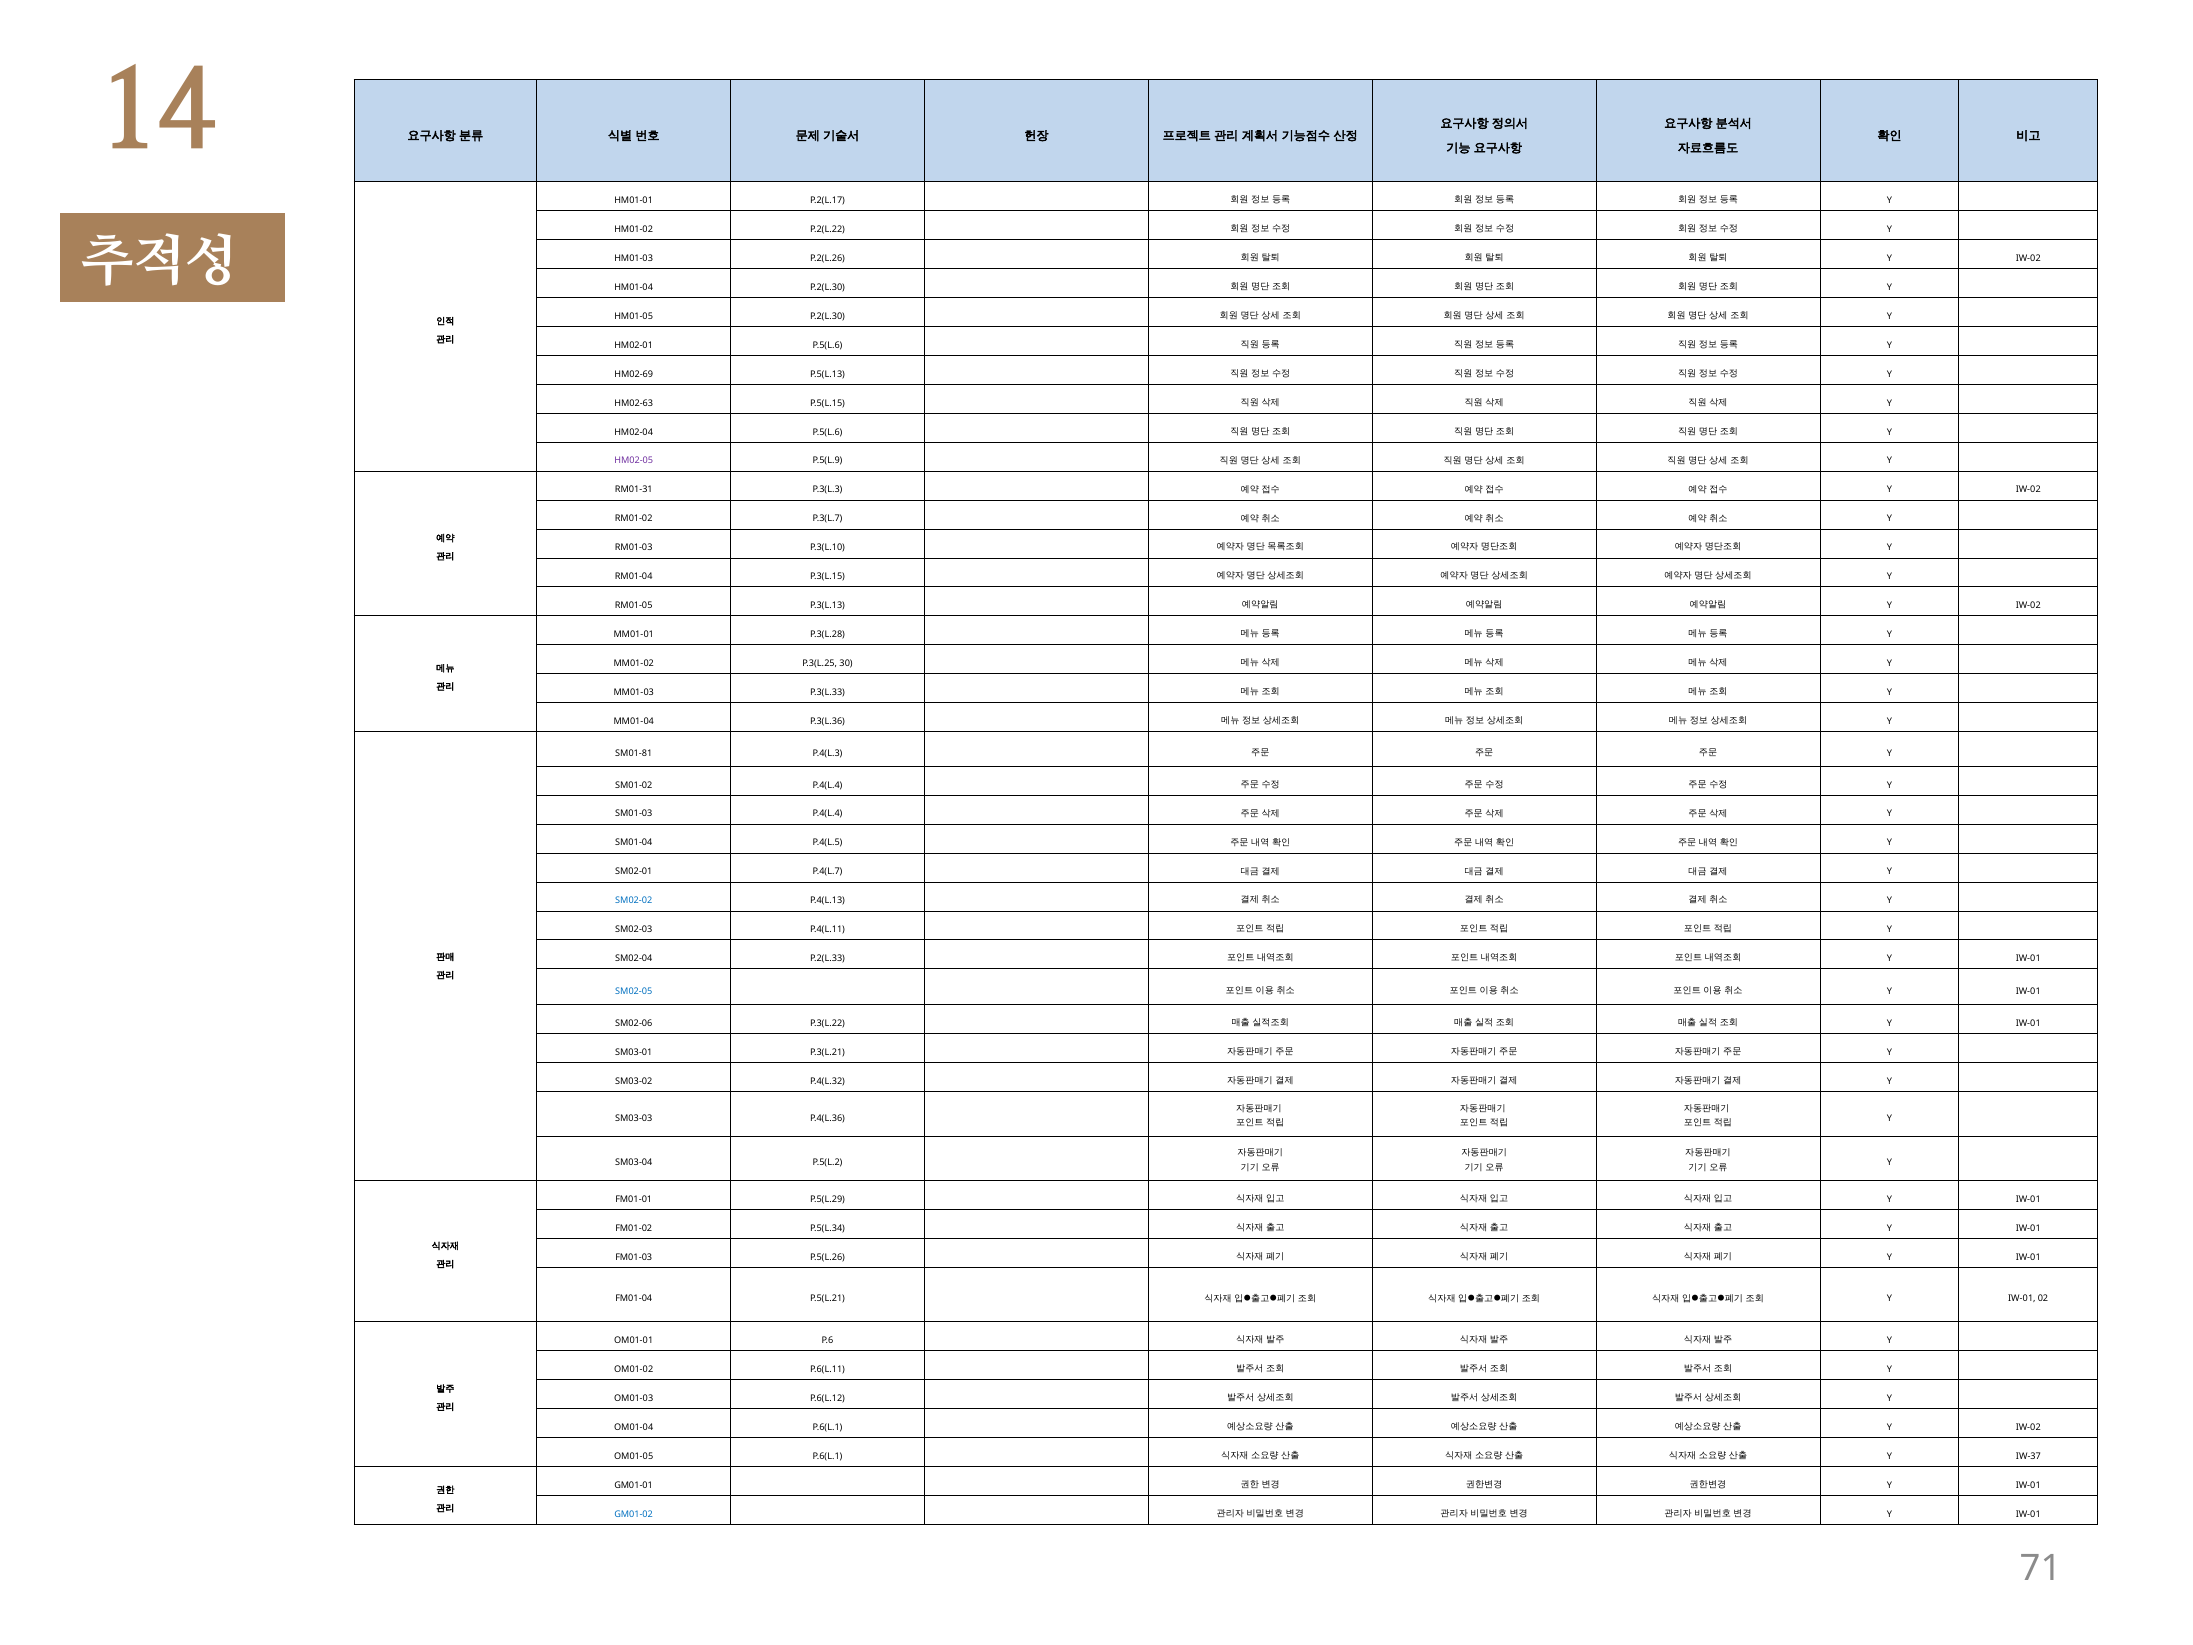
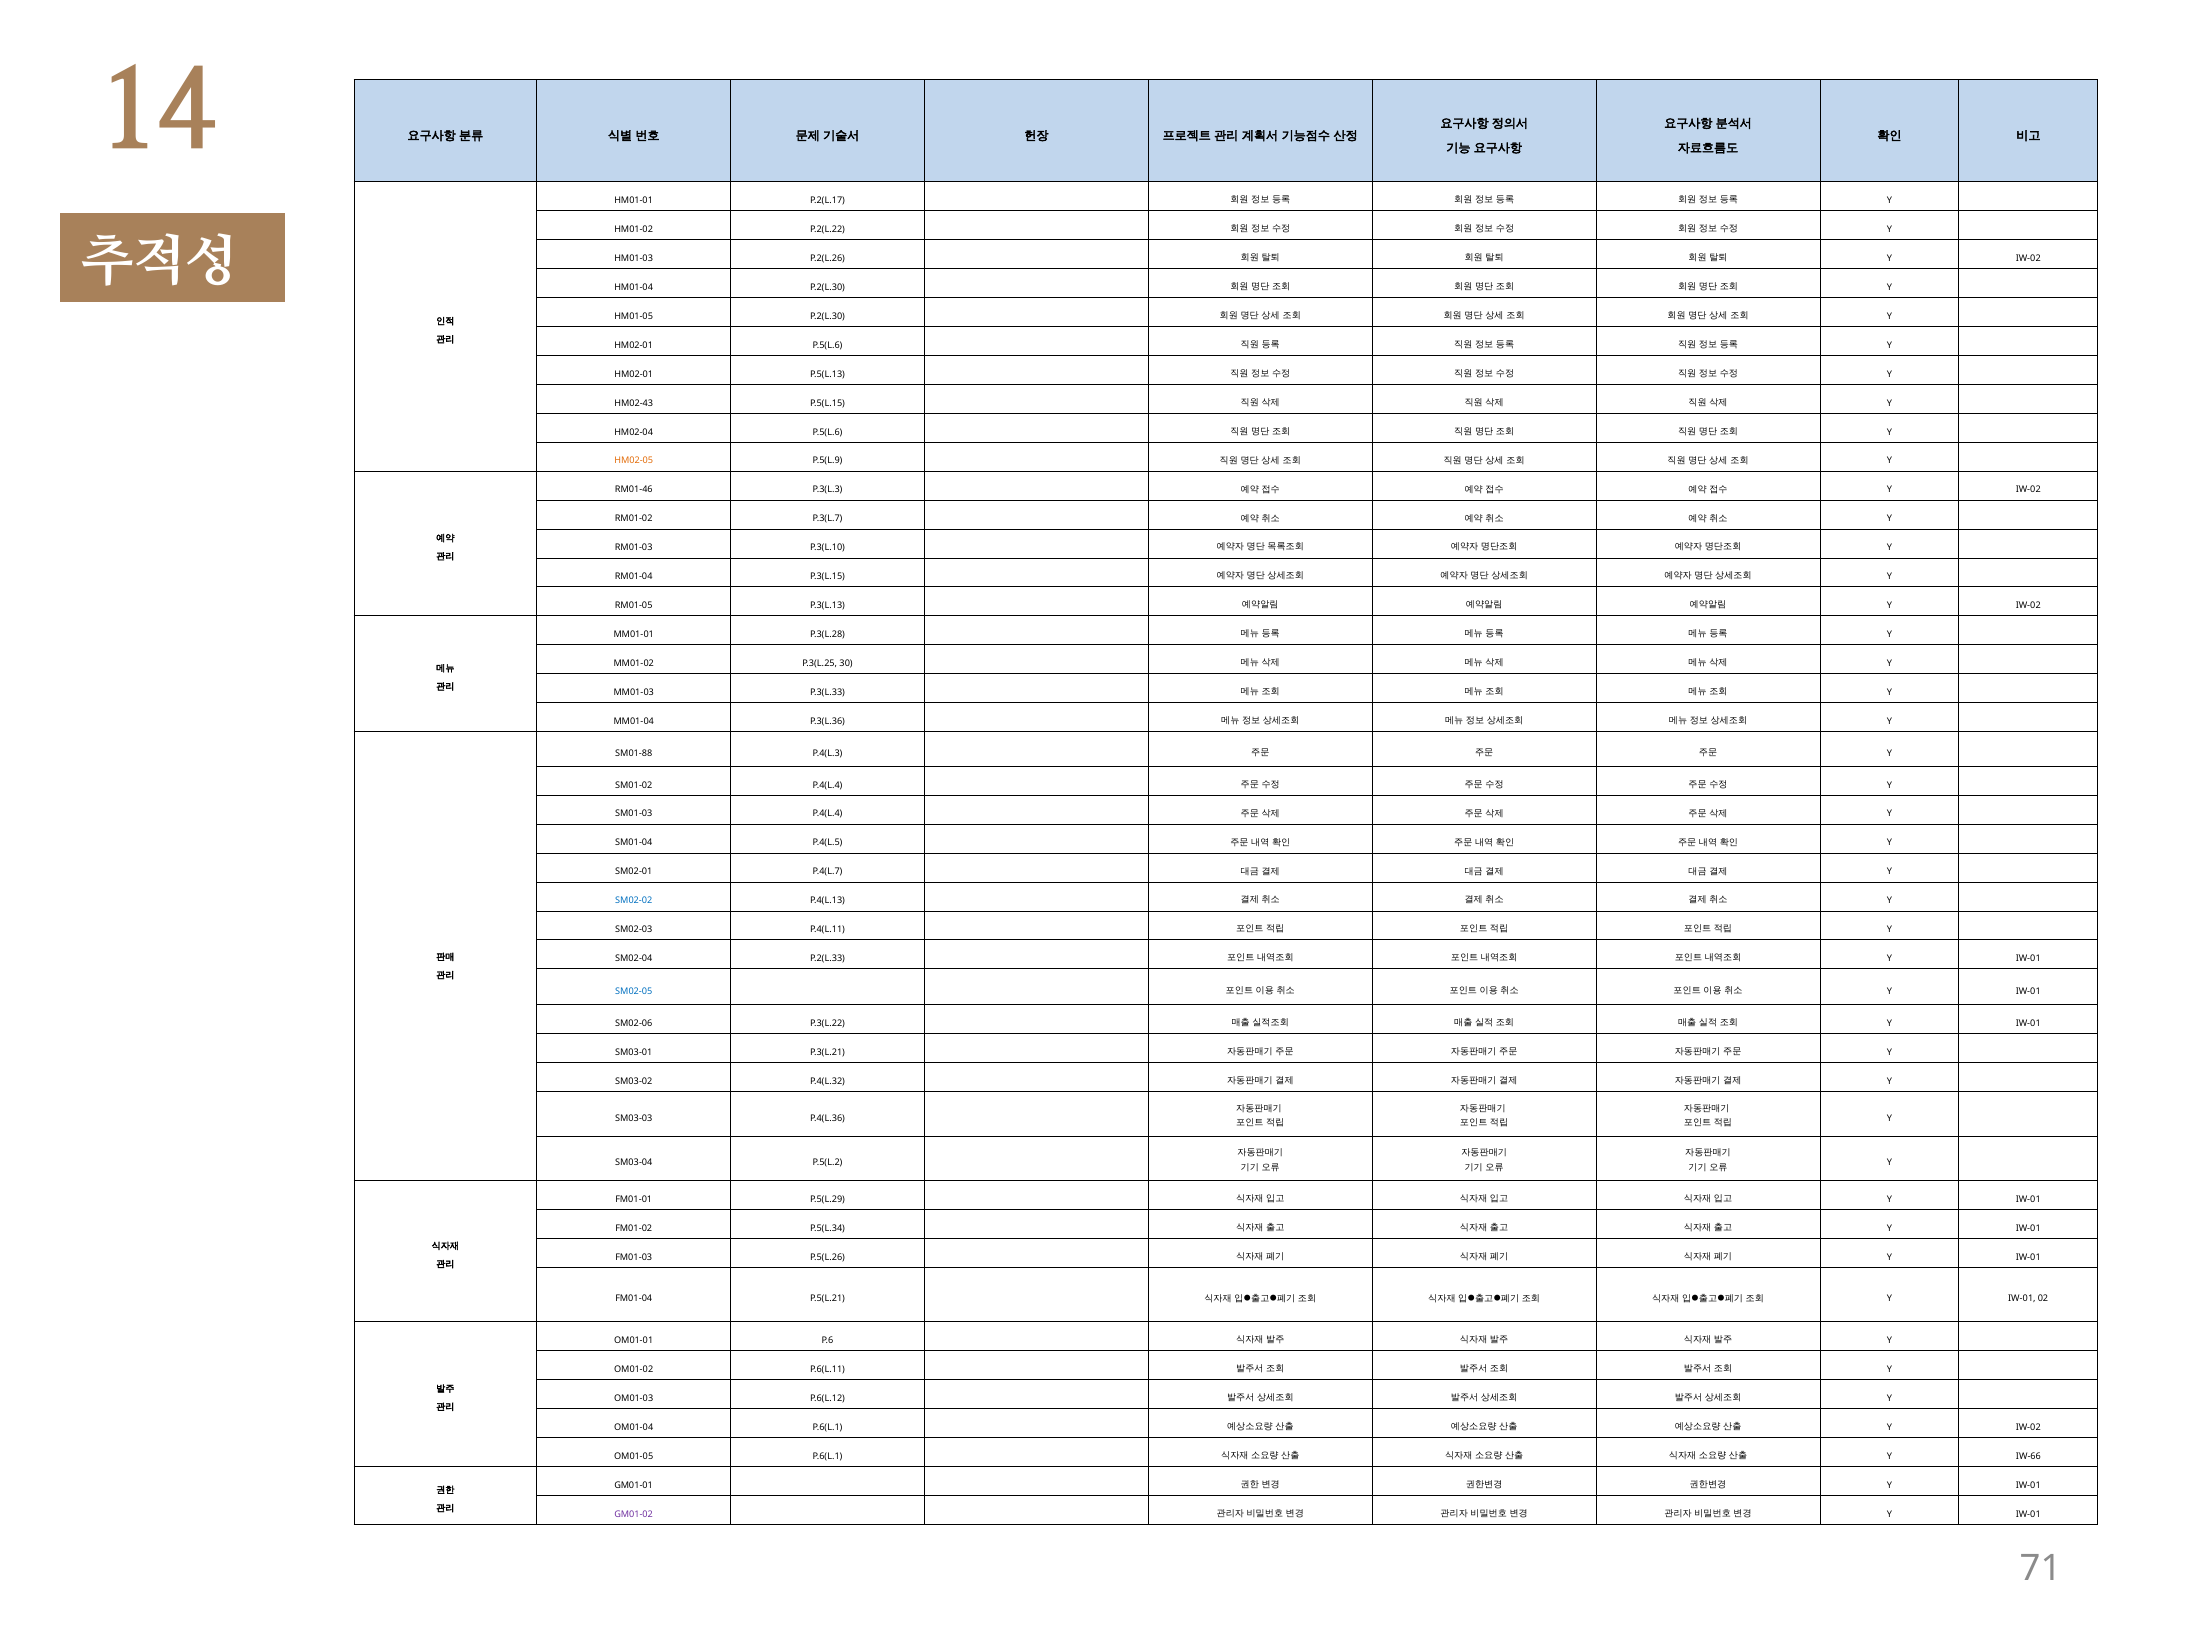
HM02-69 at (634, 374): HM02-69 -> HM02-01
HM02-63: HM02-63 -> HM02-43
HM02-05 colour: purple -> orange
RM01-31: RM01-31 -> RM01-46
SM01-81: SM01-81 -> SM01-88
IW-37: IW-37 -> IW-66
GM01-02 colour: blue -> purple
